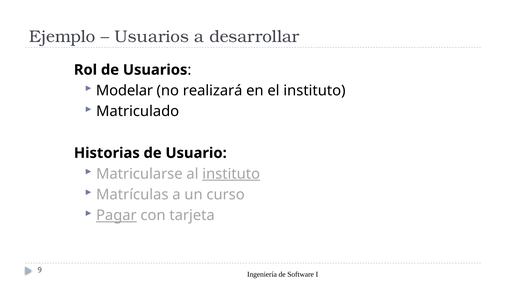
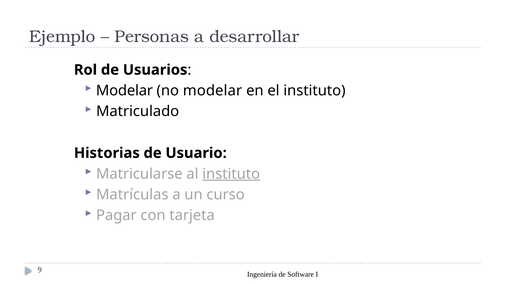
Usuarios at (152, 37): Usuarios -> Personas
no realizará: realizará -> modelar
Pagar underline: present -> none
